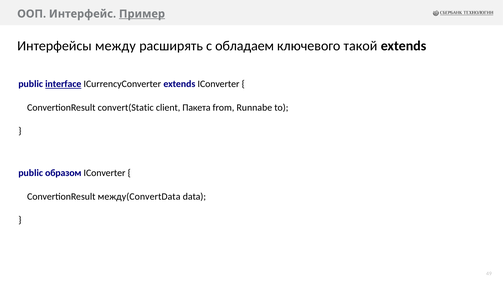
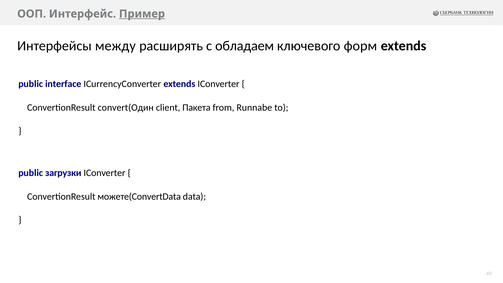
такой: такой -> форм
interface underline: present -> none
convert(Static: convert(Static -> convert(Один
образом: образом -> загрузки
между(ConvertData: между(ConvertData -> можете(ConvertData
